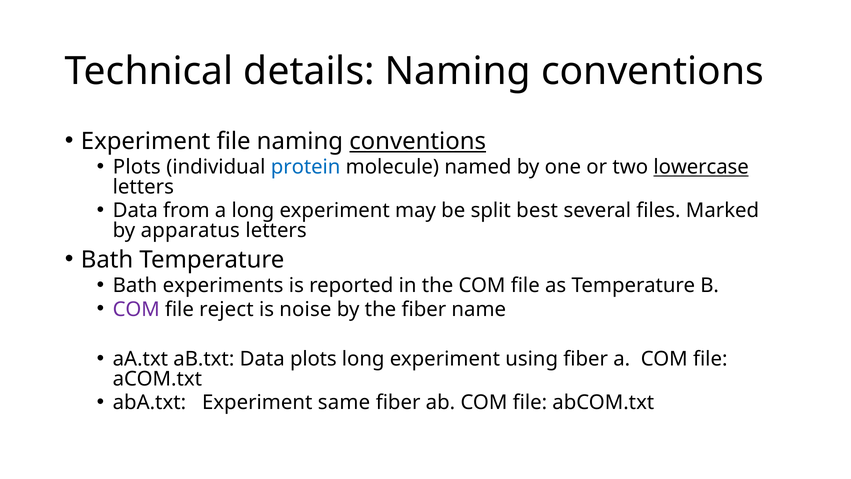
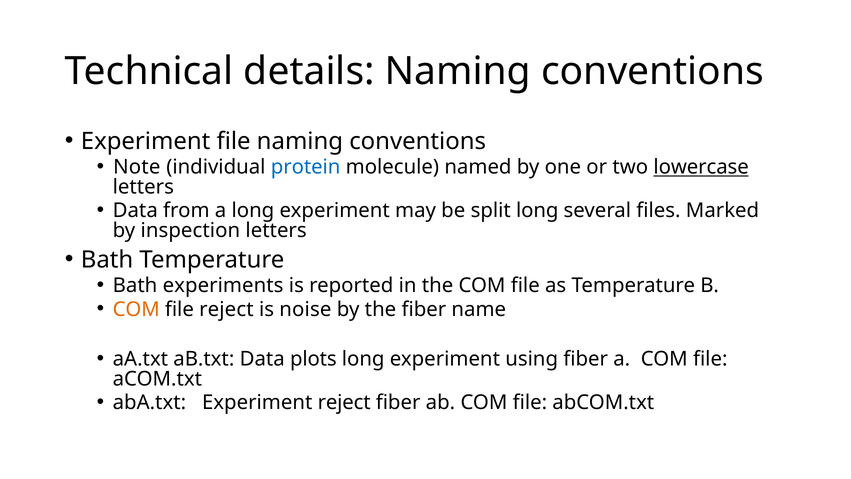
conventions at (418, 141) underline: present -> none
Plots at (137, 167): Plots -> Note
split best: best -> long
apparatus: apparatus -> inspection
COM at (136, 309) colour: purple -> orange
Experiment same: same -> reject
